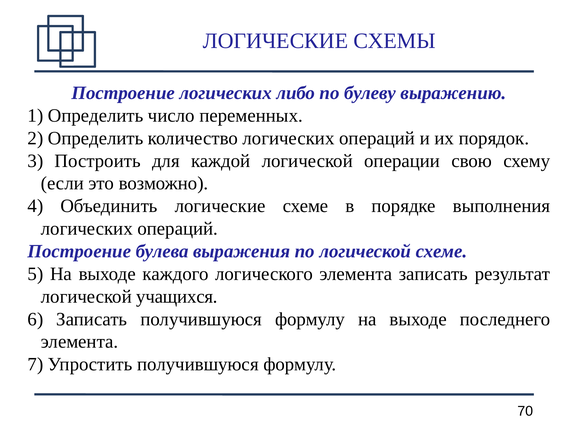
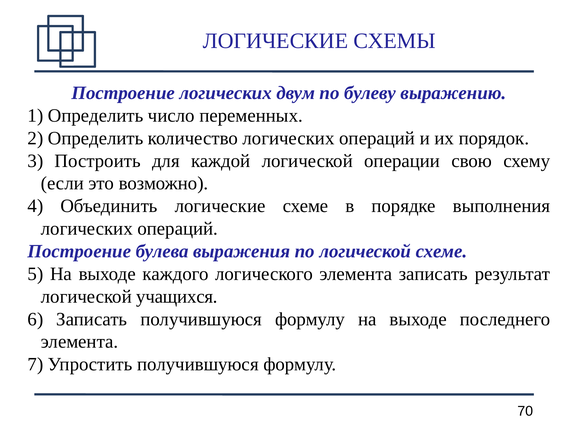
либо: либо -> двум
